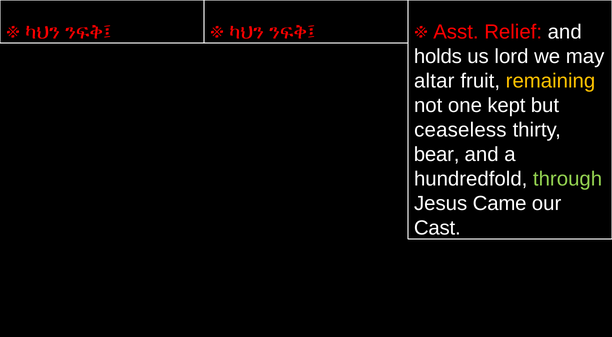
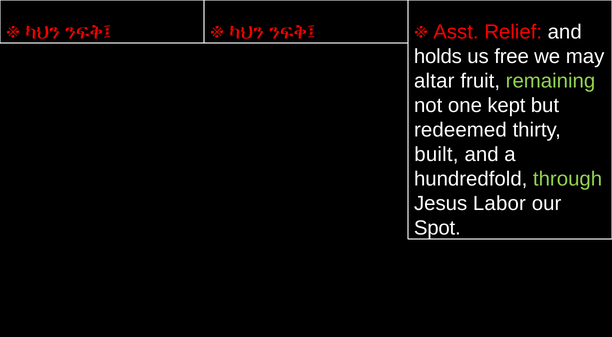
lord: lord -> free
remaining colour: yellow -> light green
ceaseless: ceaseless -> redeemed
bear: bear -> built
Came: Came -> Labor
Cast: Cast -> Spot
